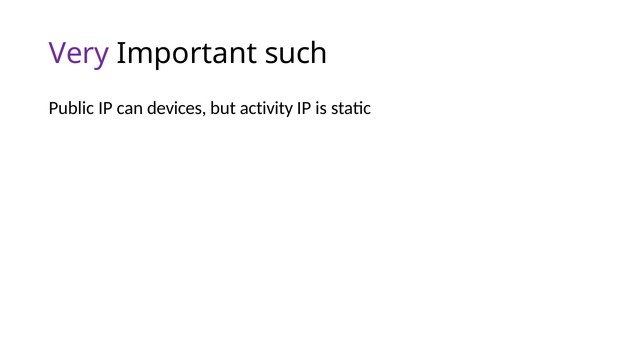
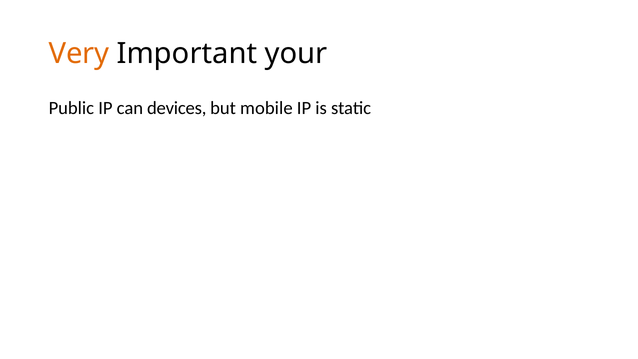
Very colour: purple -> orange
such: such -> your
activity: activity -> mobile
